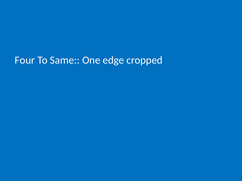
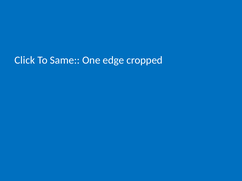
Four: Four -> Click
